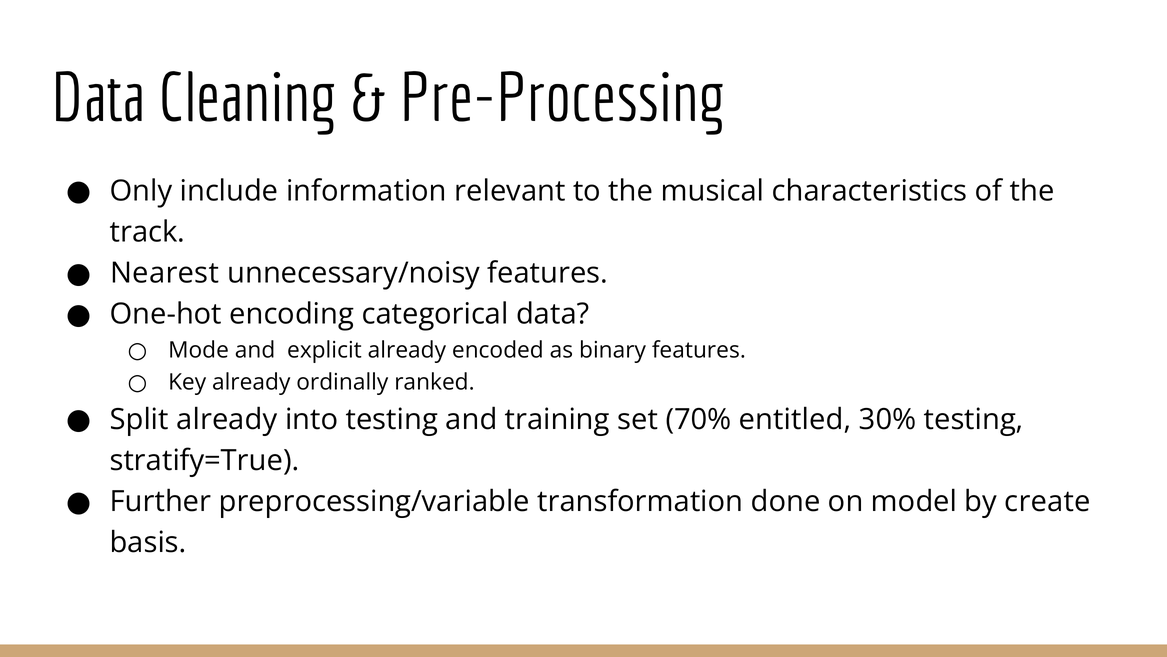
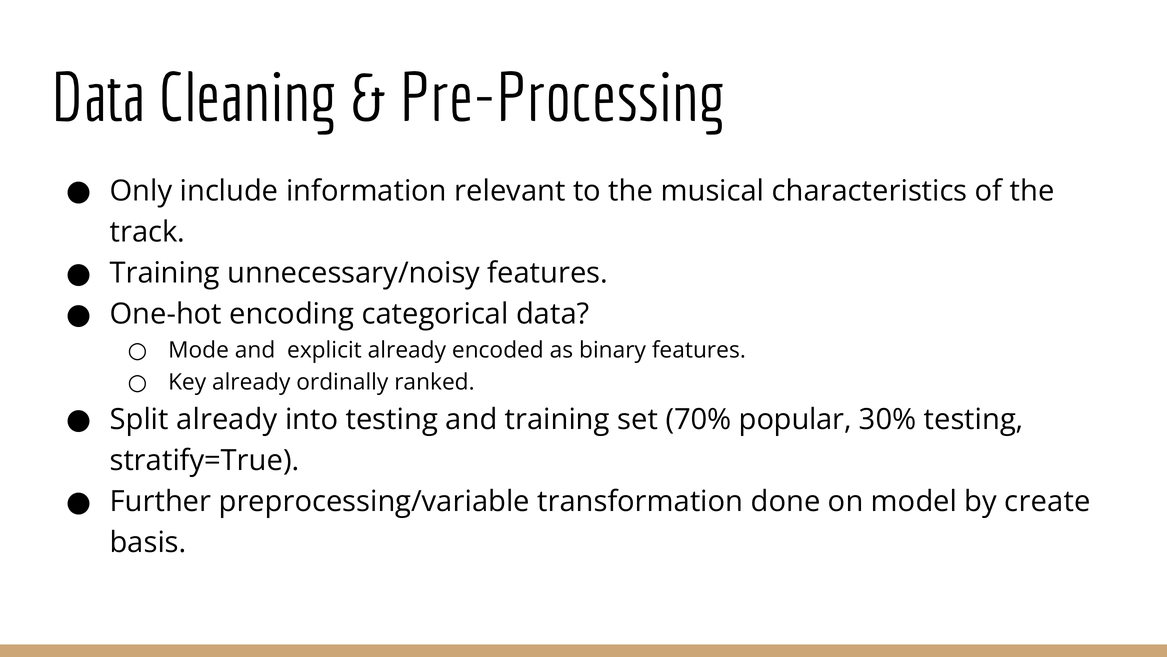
Nearest at (165, 273): Nearest -> Training
entitled: entitled -> popular
